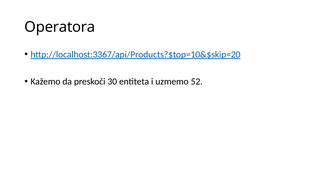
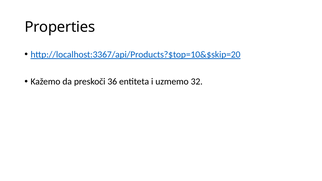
Operatora: Operatora -> Properties
30: 30 -> 36
52: 52 -> 32
